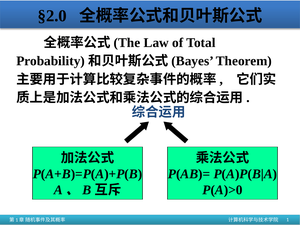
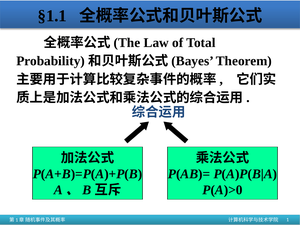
§2.0: §2.0 -> §1.1
